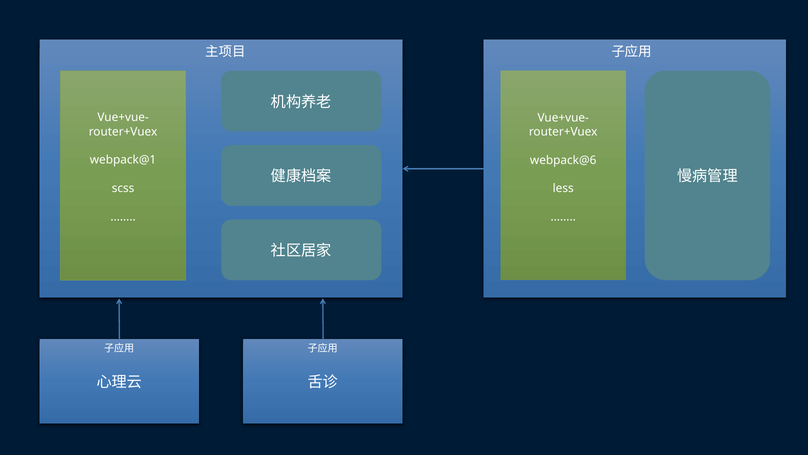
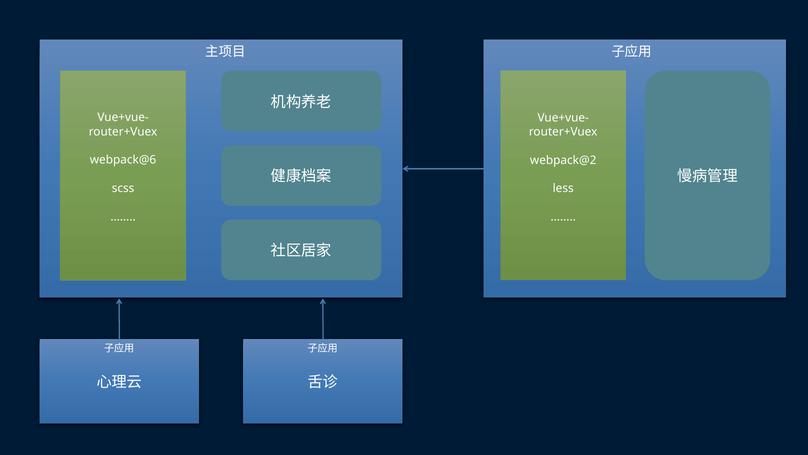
webpack@1: webpack@1 -> webpack@6
webpack@6: webpack@6 -> webpack@2
